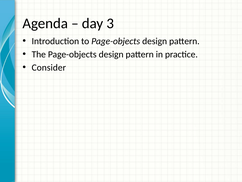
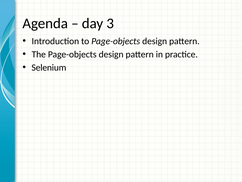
Consider: Consider -> Selenium
